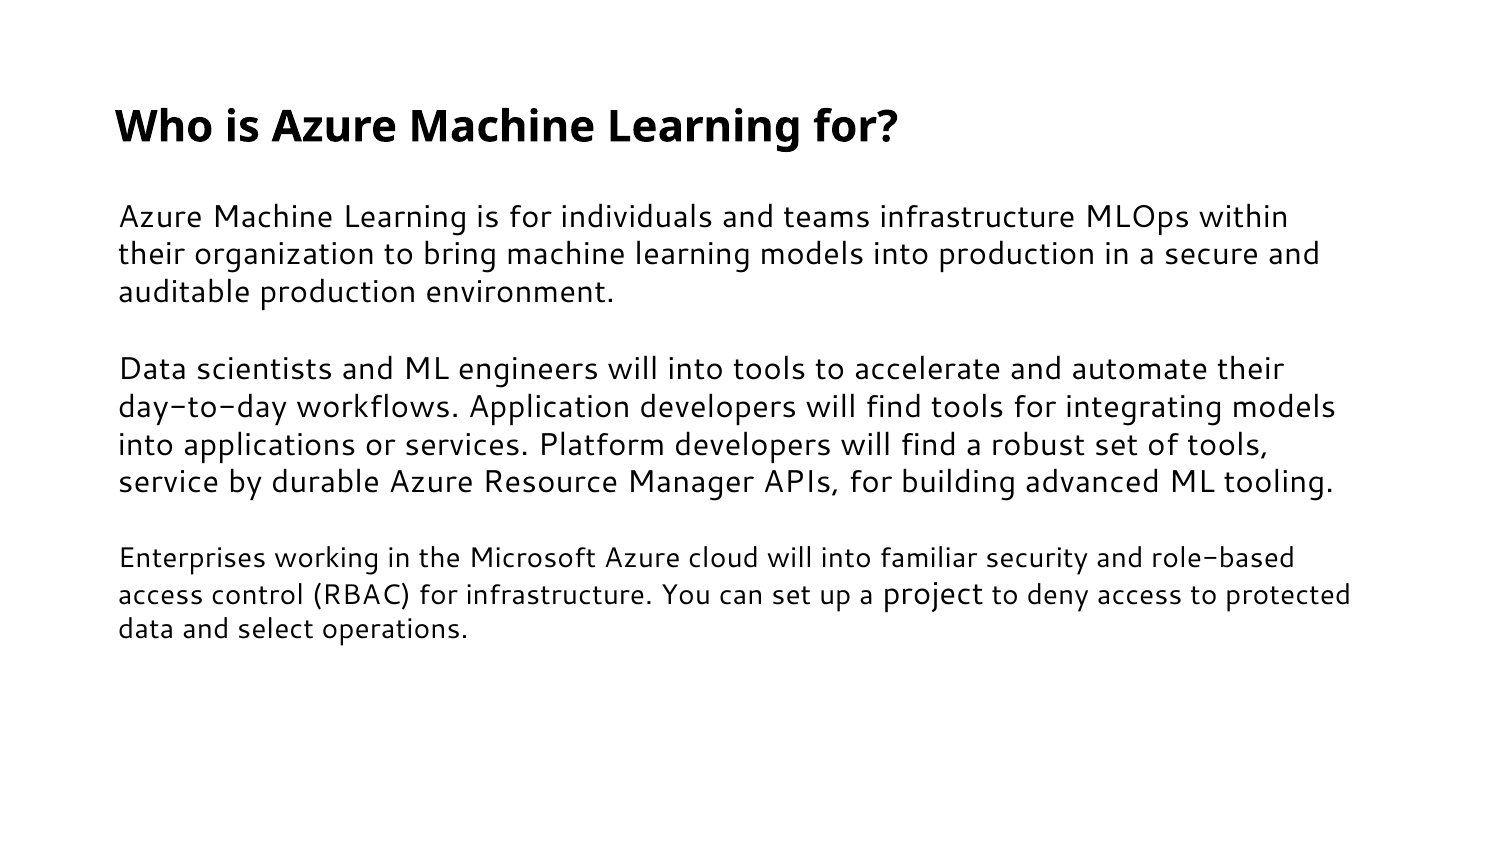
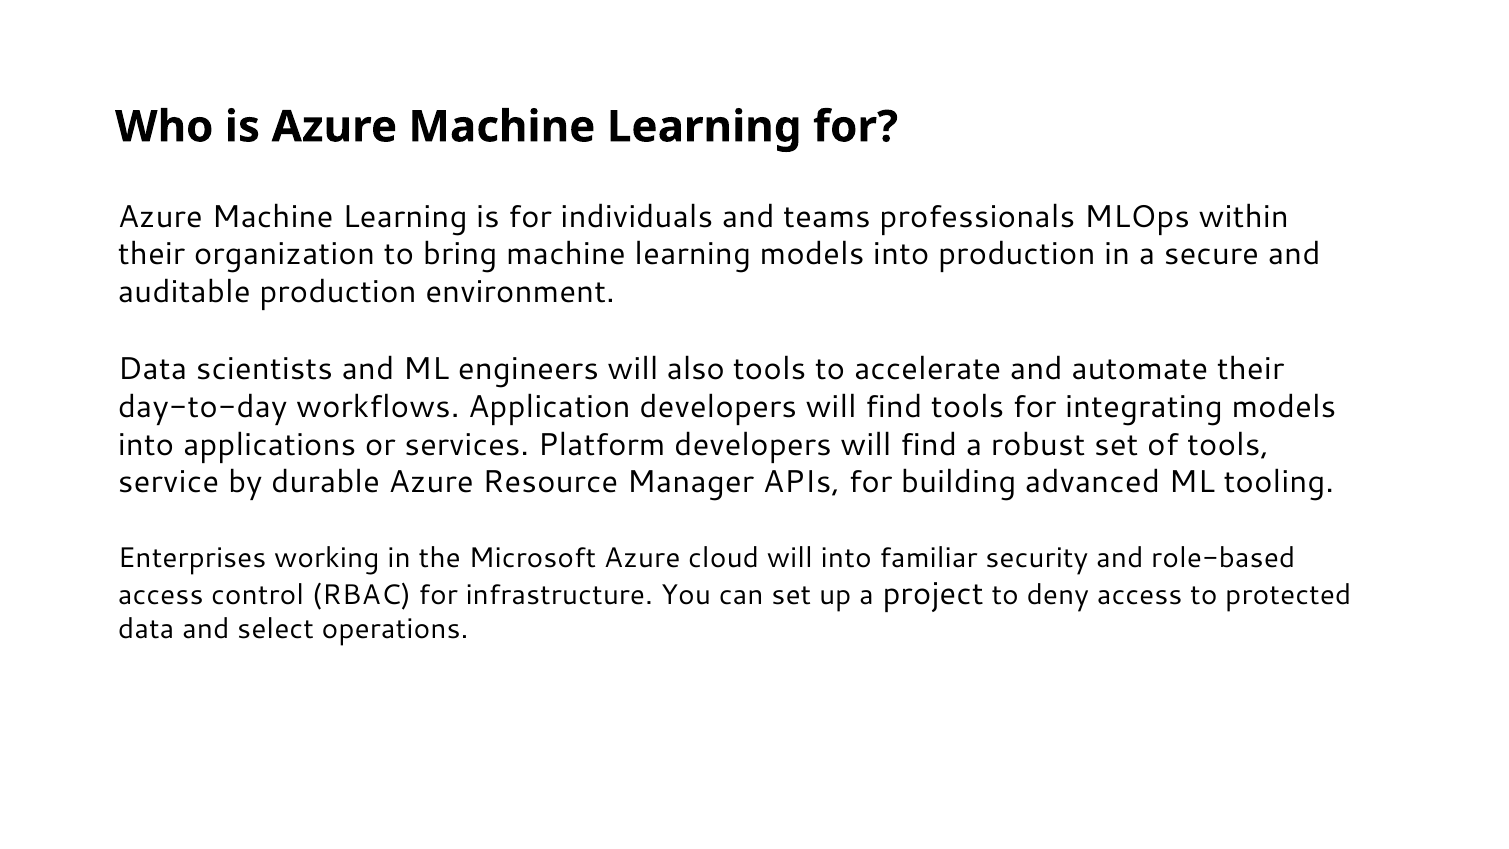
teams infrastructure: infrastructure -> professionals
engineers will into: into -> also
